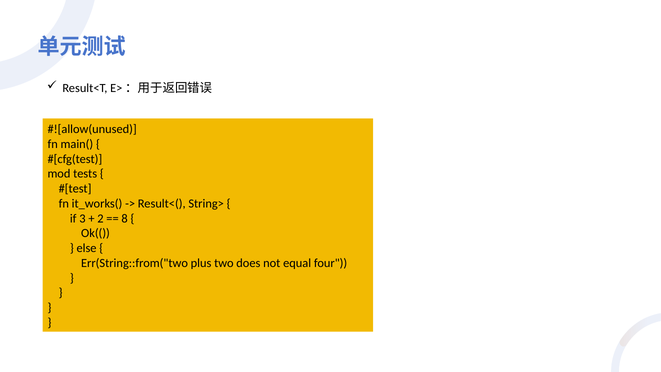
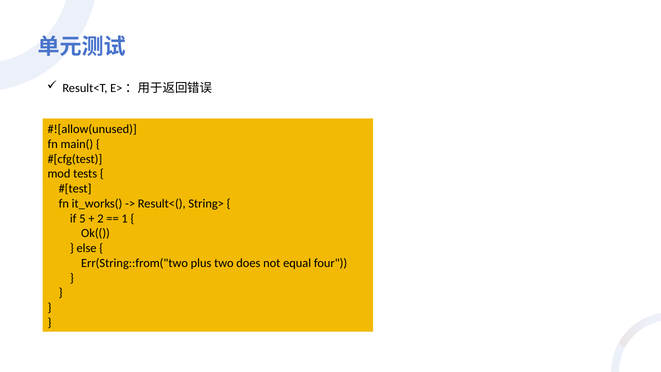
3: 3 -> 5
8: 8 -> 1
